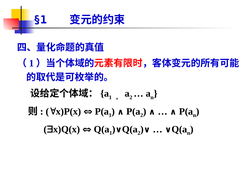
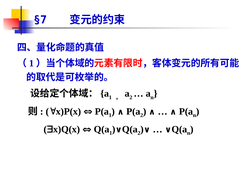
§1: §1 -> §7
